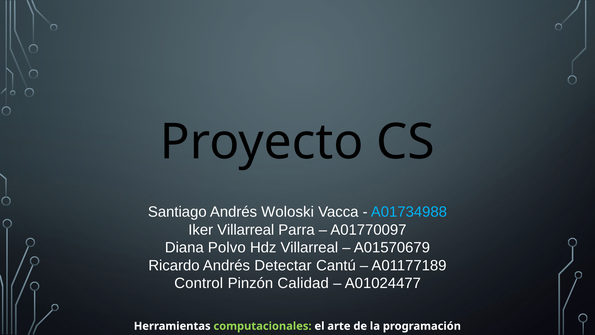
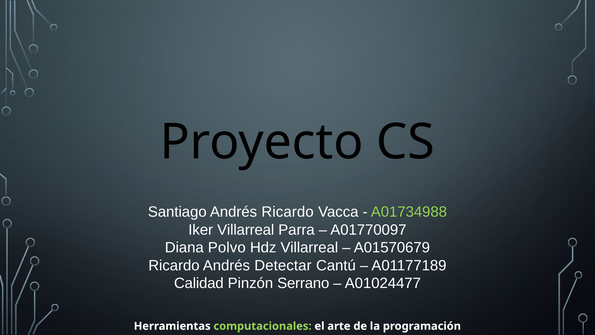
Andrés Woloski: Woloski -> Ricardo
A01734988 colour: light blue -> light green
Control: Control -> Calidad
Calidad: Calidad -> Serrano
